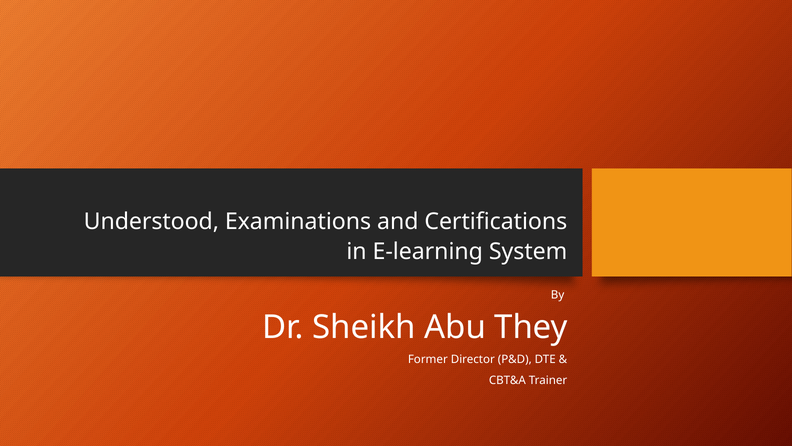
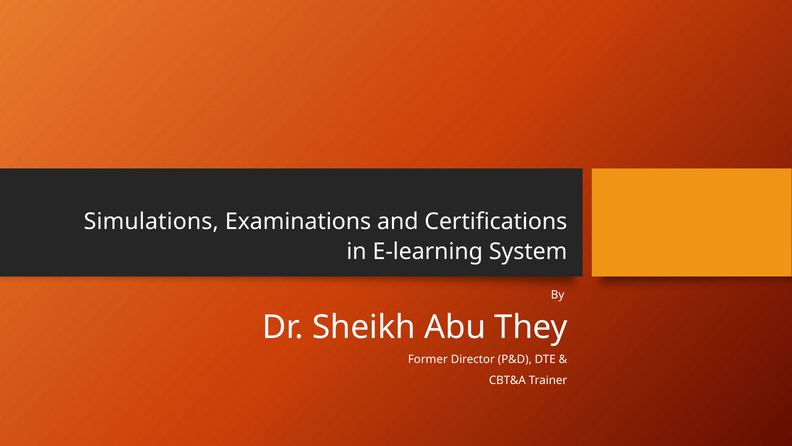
Understood: Understood -> Simulations
